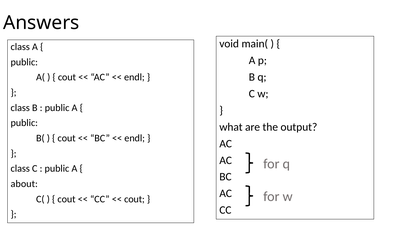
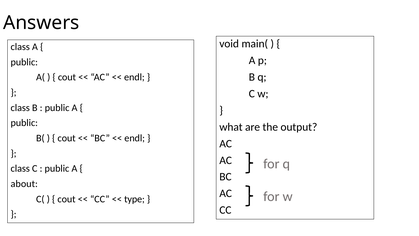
cout at (134, 199): cout -> type
